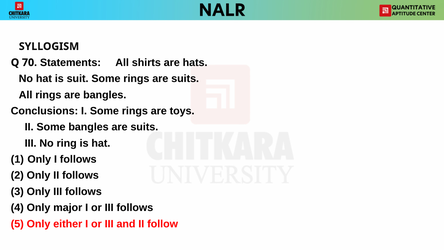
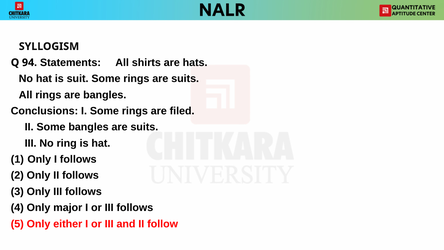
70: 70 -> 94
toys: toys -> filed
